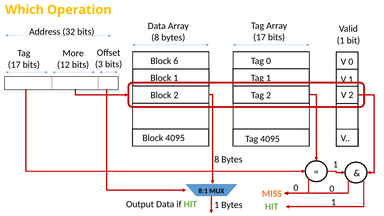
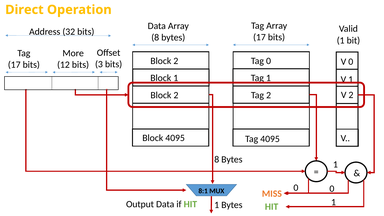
Which: Which -> Direct
6 at (176, 61): 6 -> 2
